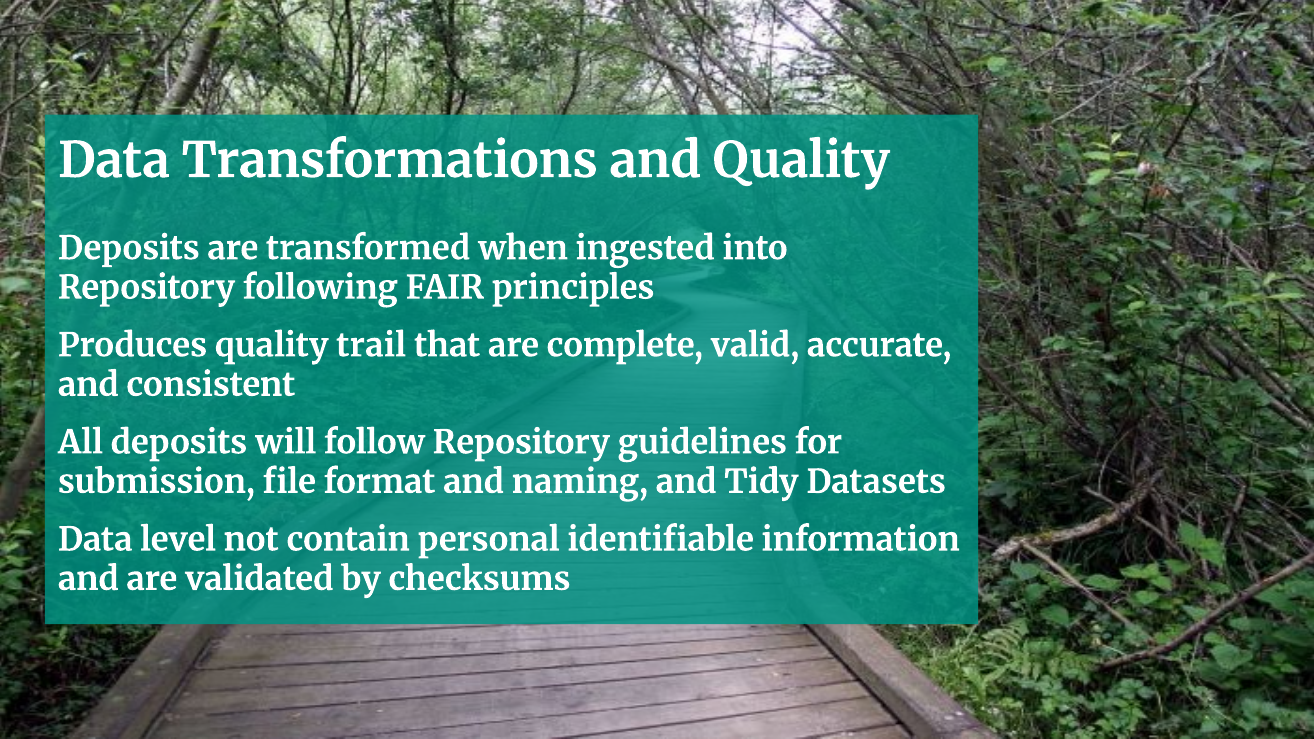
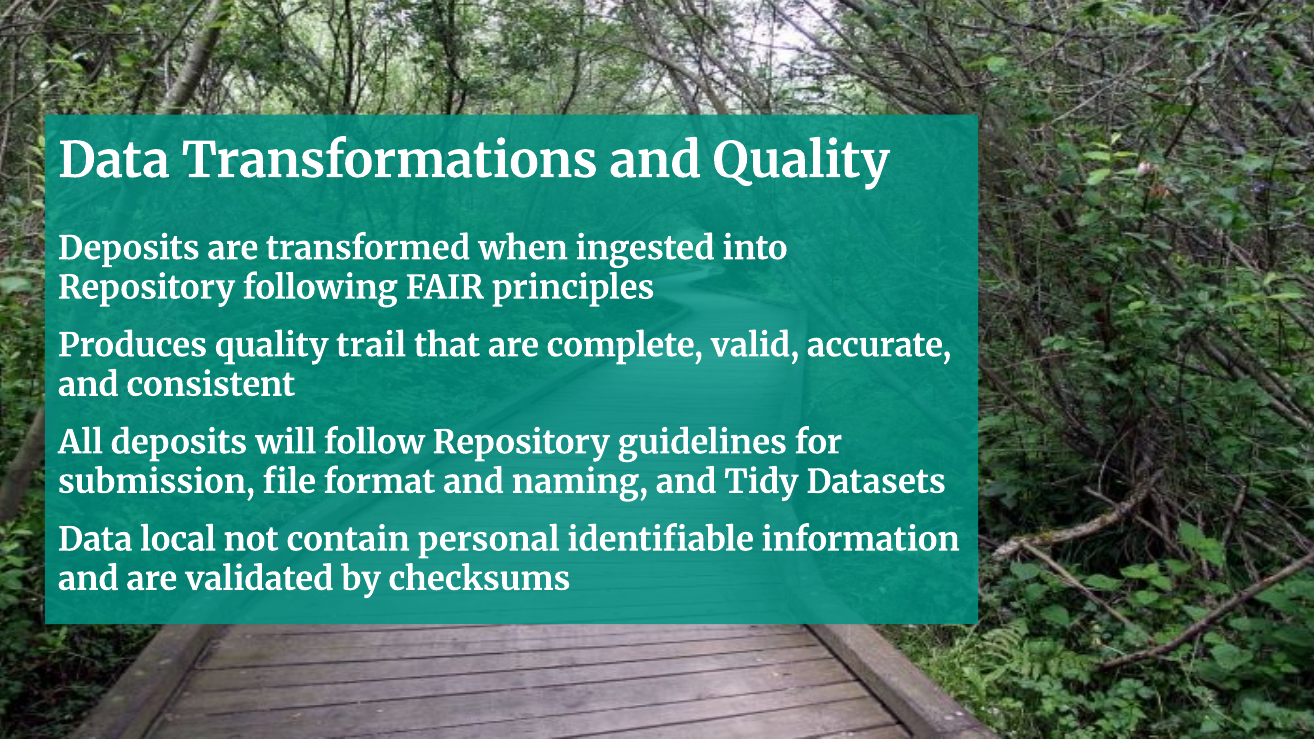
level: level -> local
